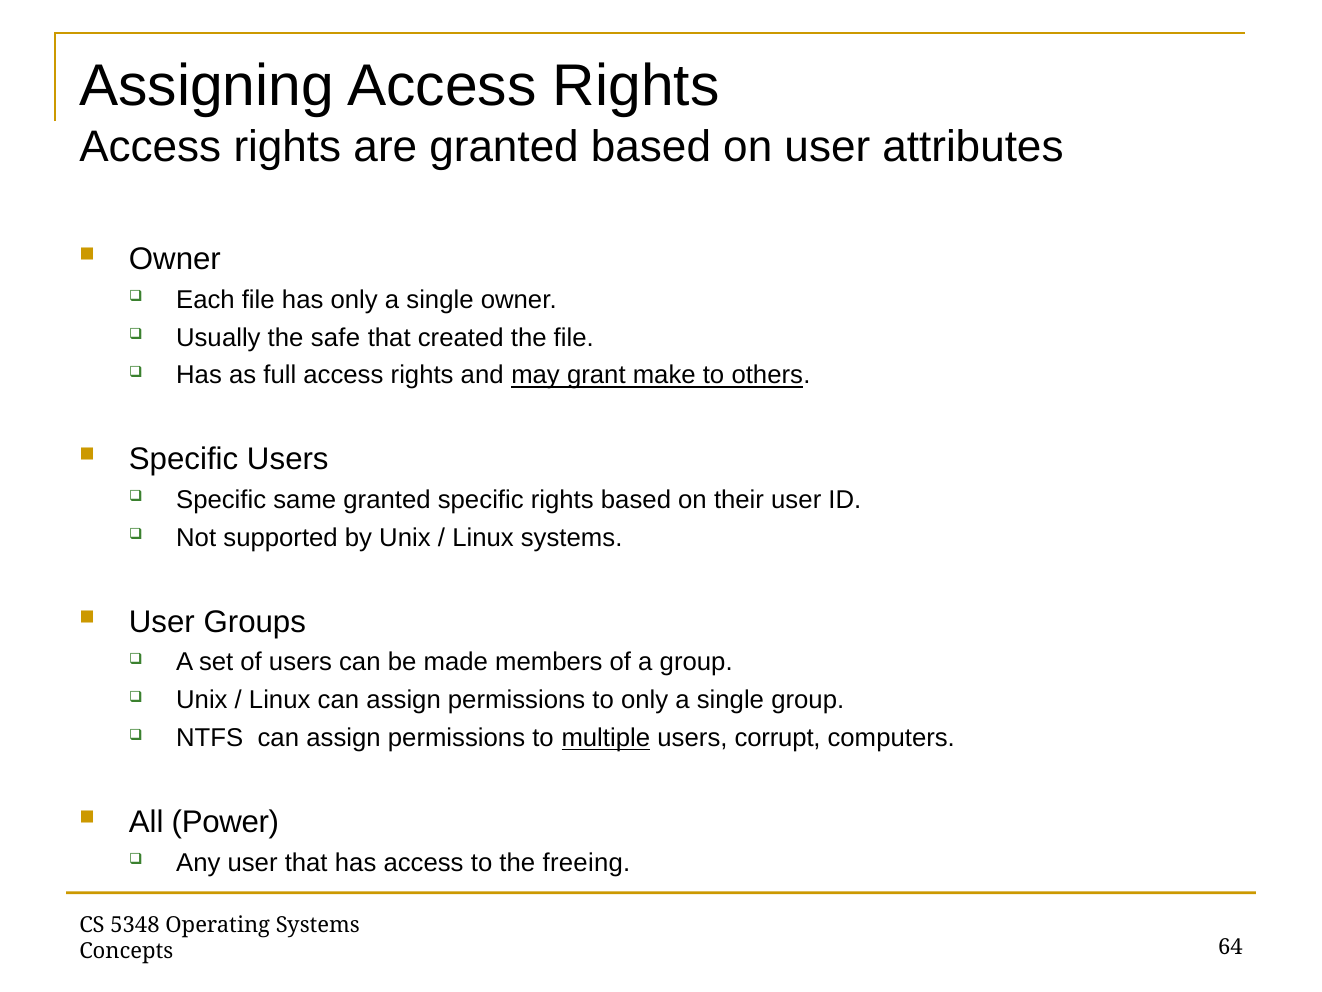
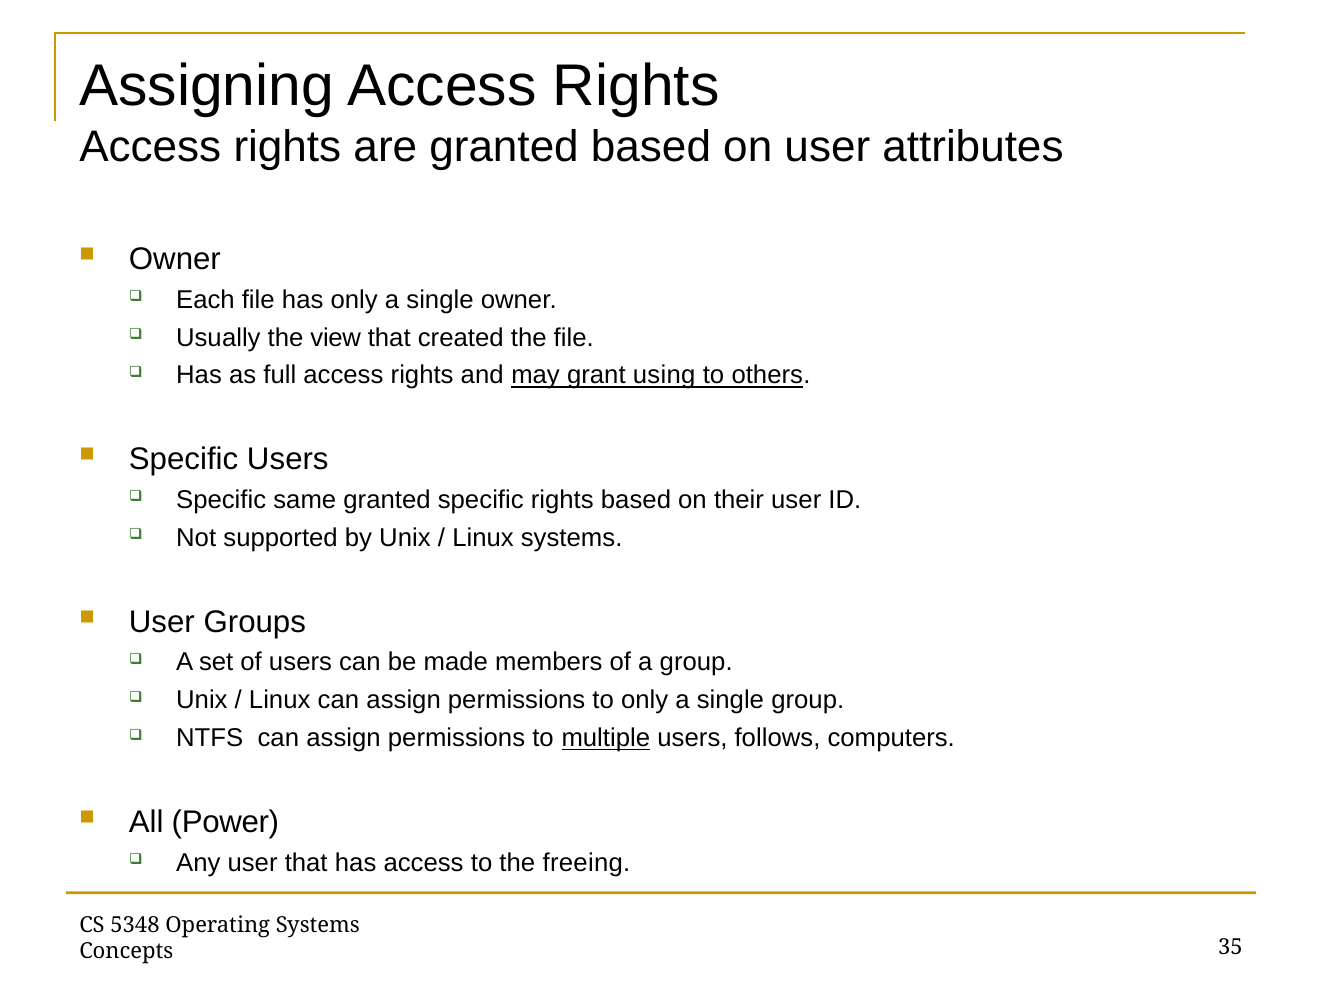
safe: safe -> view
make: make -> using
corrupt: corrupt -> follows
64: 64 -> 35
